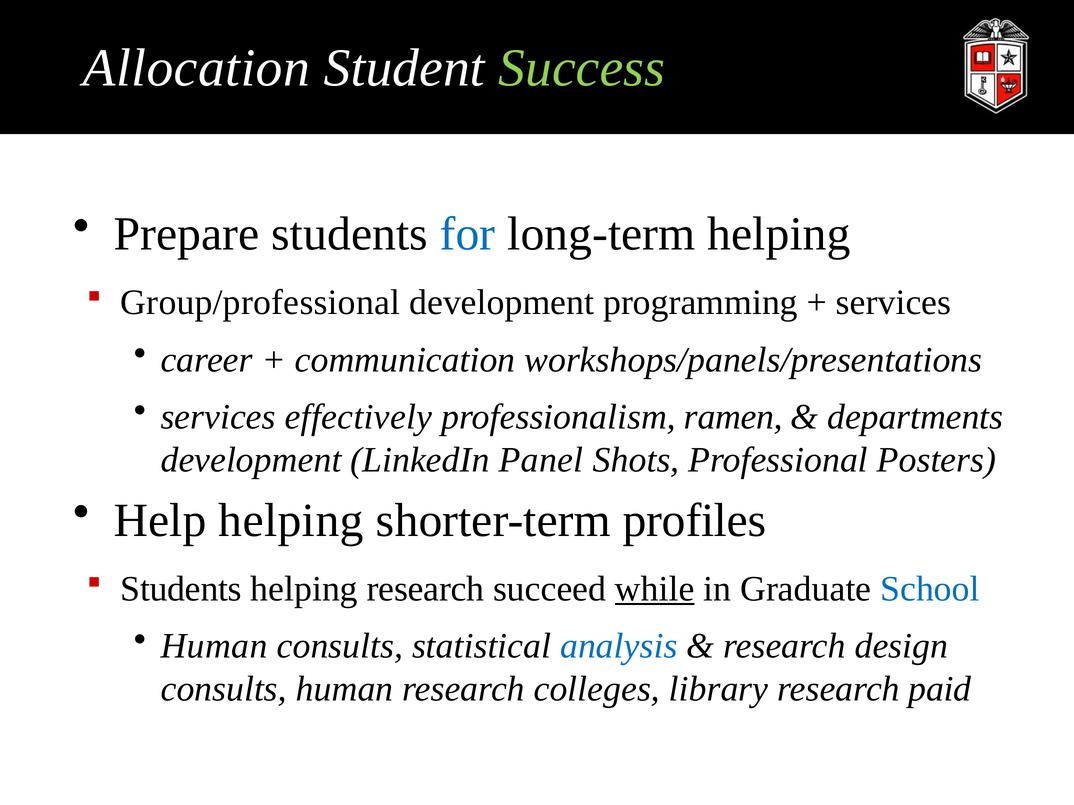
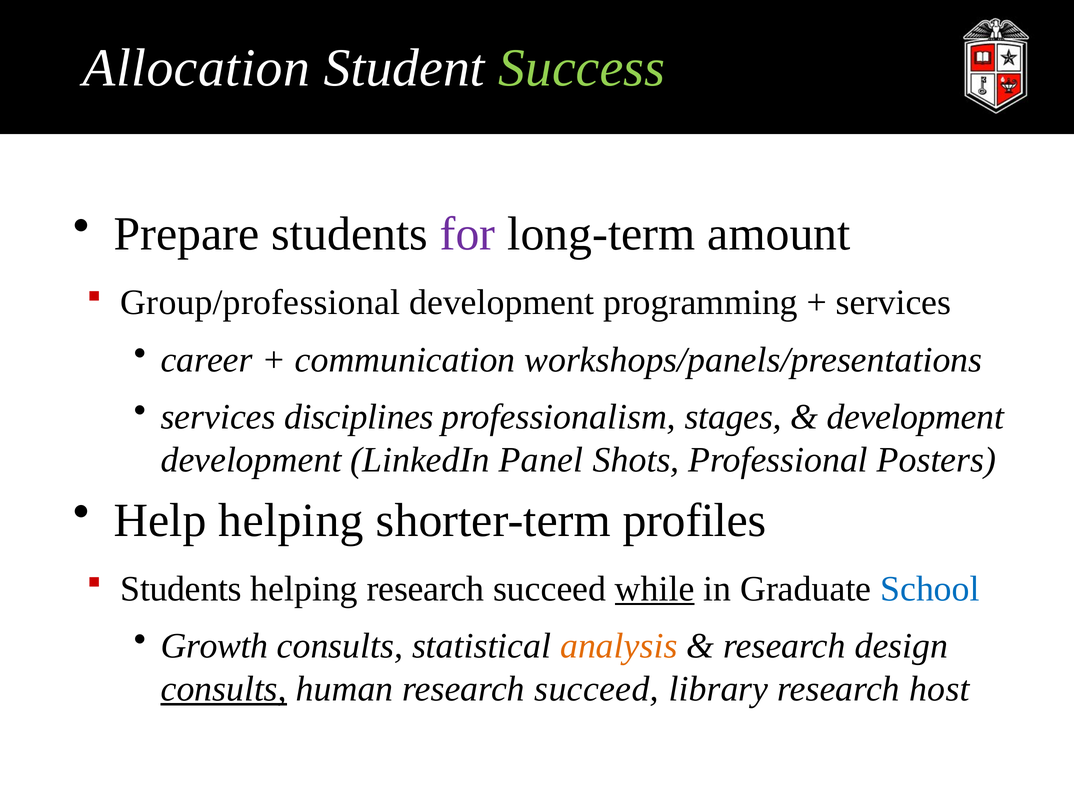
for colour: blue -> purple
long-term helping: helping -> amount
effectively: effectively -> disciplines
ramen: ramen -> stages
departments at (915, 417): departments -> development
Human at (214, 646): Human -> Growth
analysis colour: blue -> orange
consults at (224, 689) underline: none -> present
human research colleges: colleges -> succeed
paid: paid -> host
